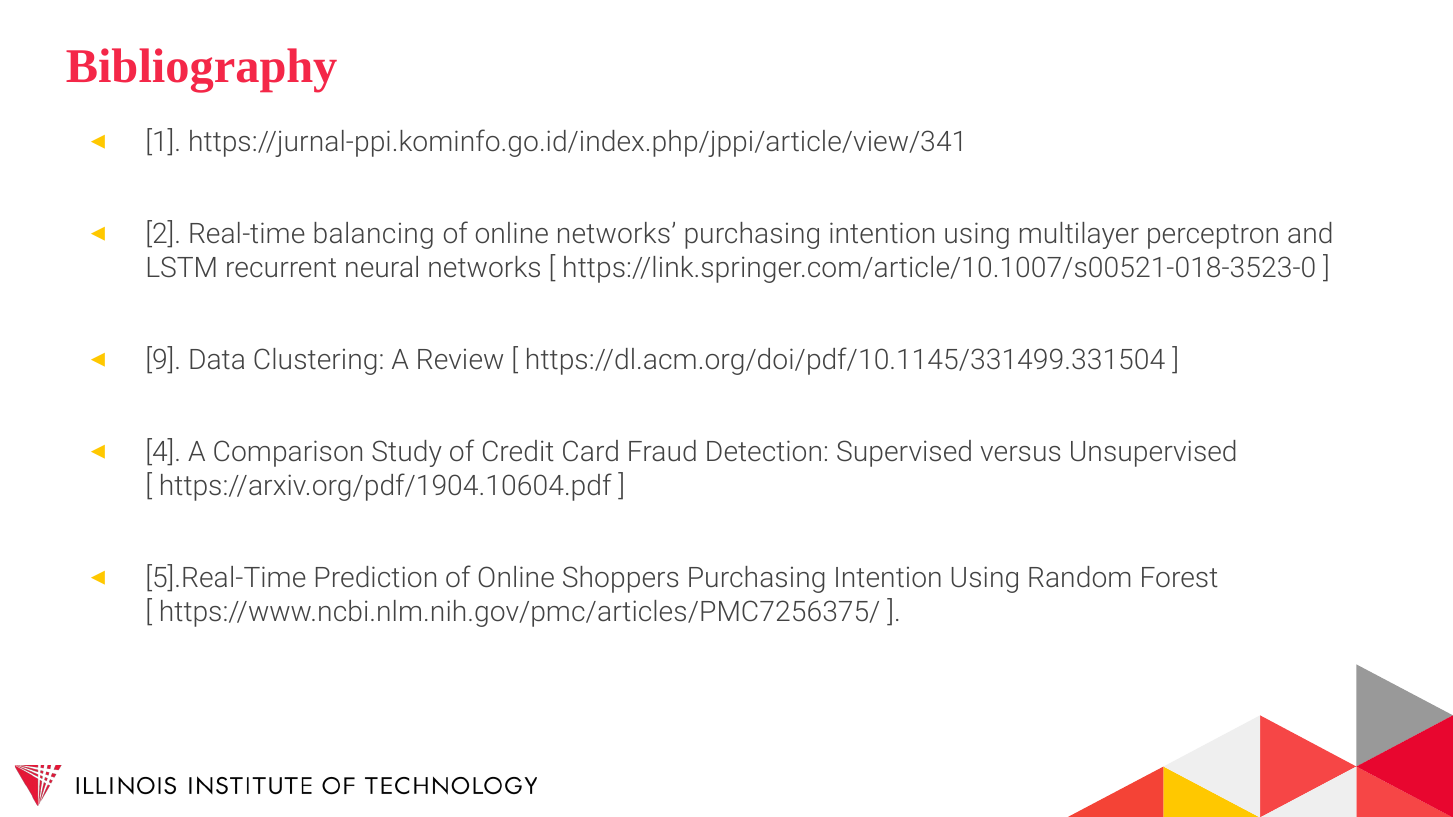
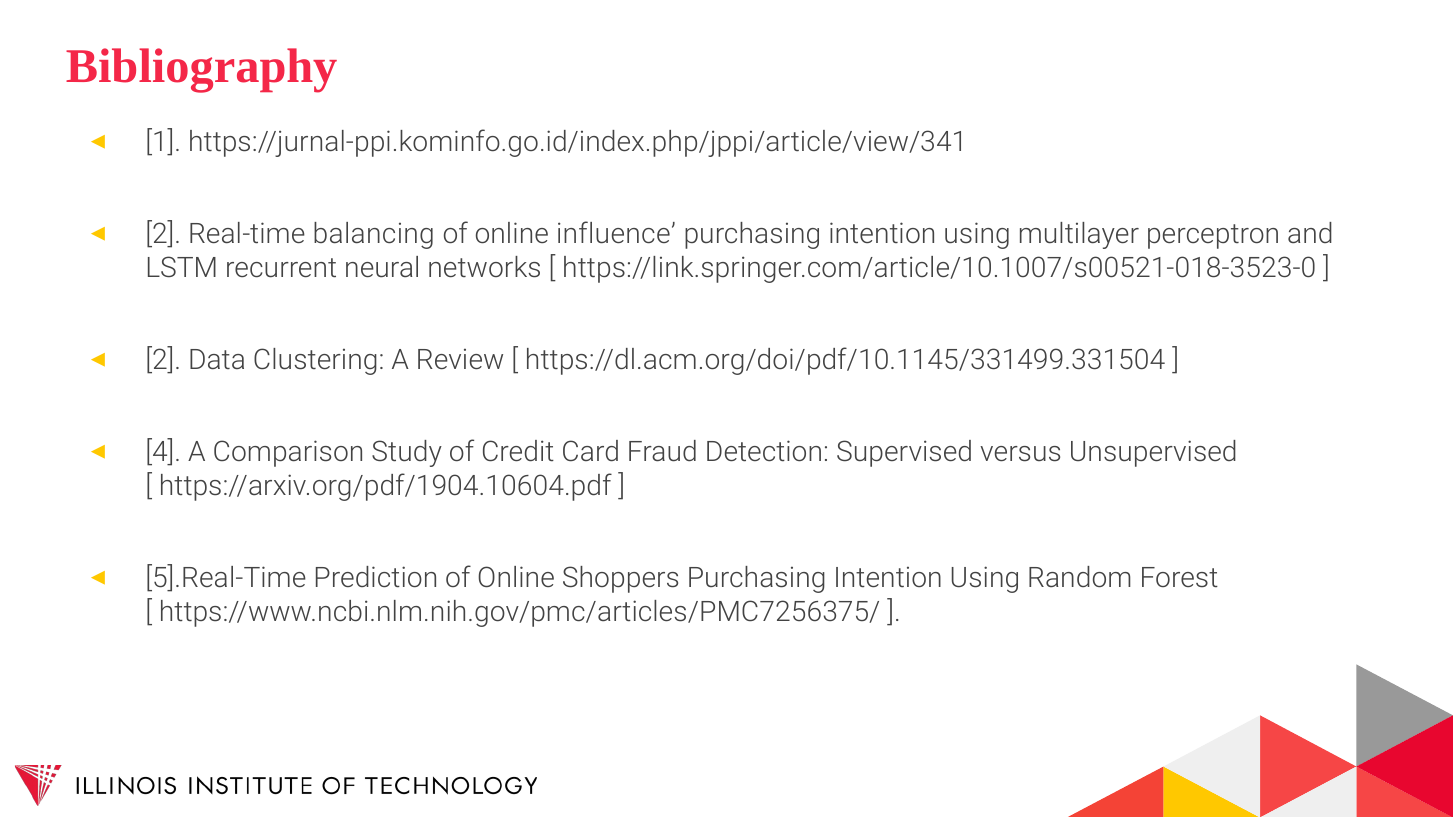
online networks: networks -> influence
9 at (163, 360): 9 -> 2
